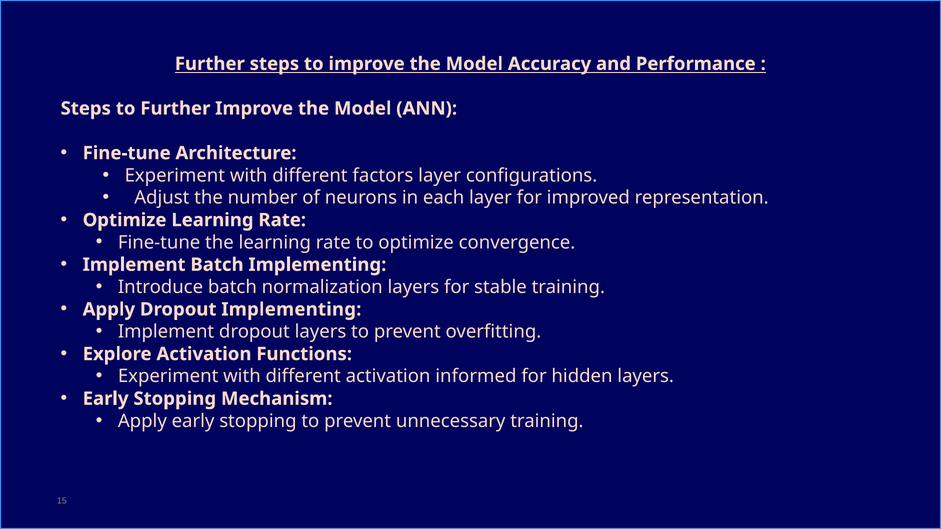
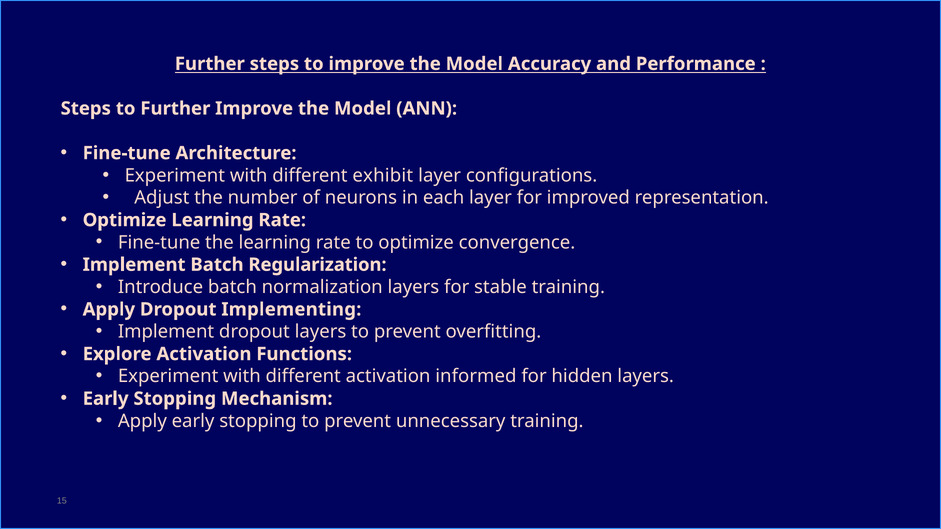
factors: factors -> exhibit
Batch Implementing: Implementing -> Regularization
